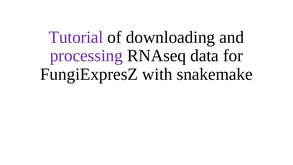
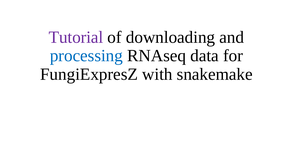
processing colour: purple -> blue
